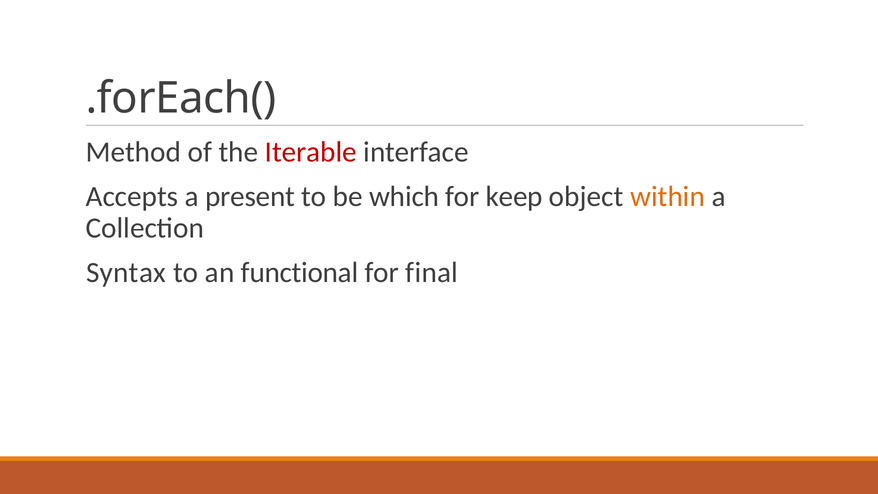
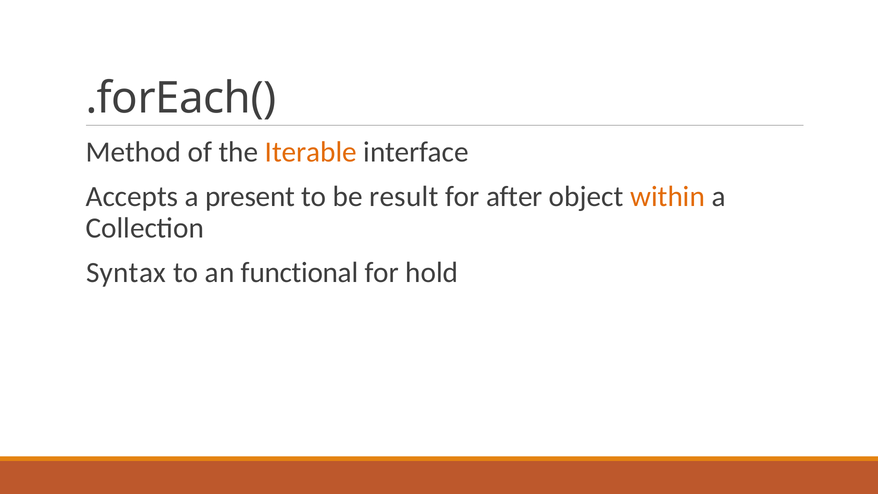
Iterable colour: red -> orange
which: which -> result
keep: keep -> after
final: final -> hold
